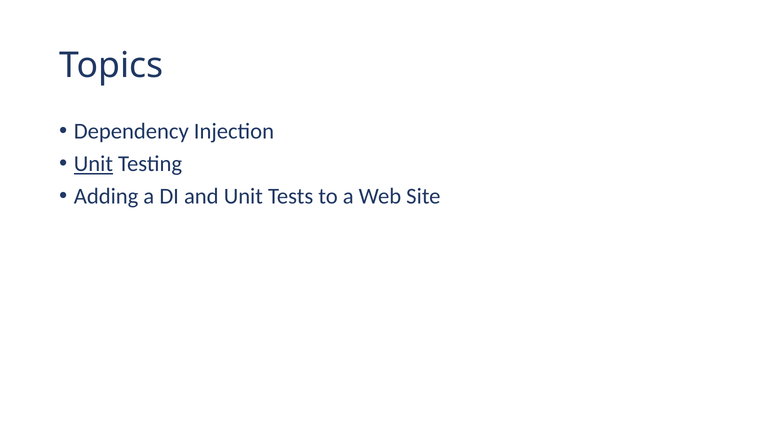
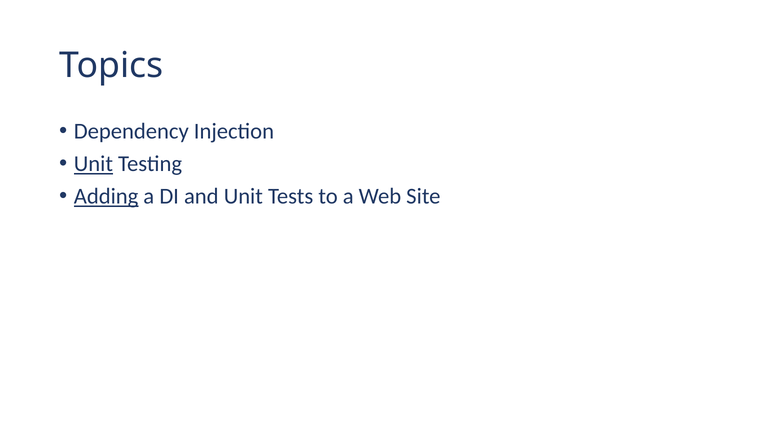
Adding underline: none -> present
